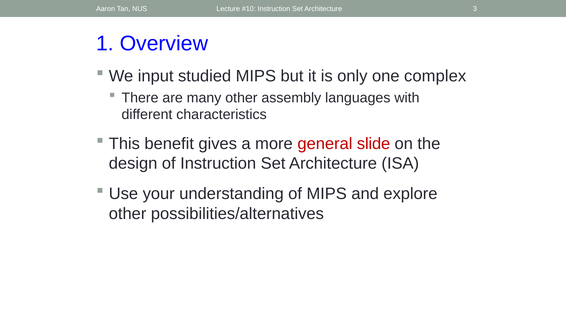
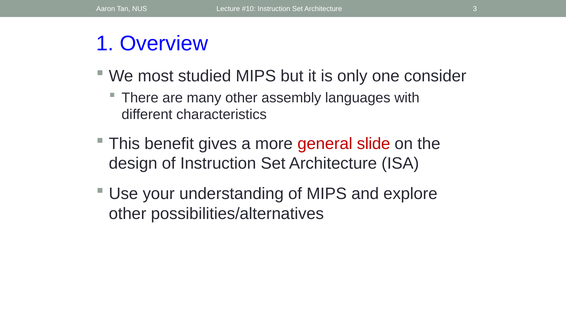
input: input -> most
complex: complex -> consider
